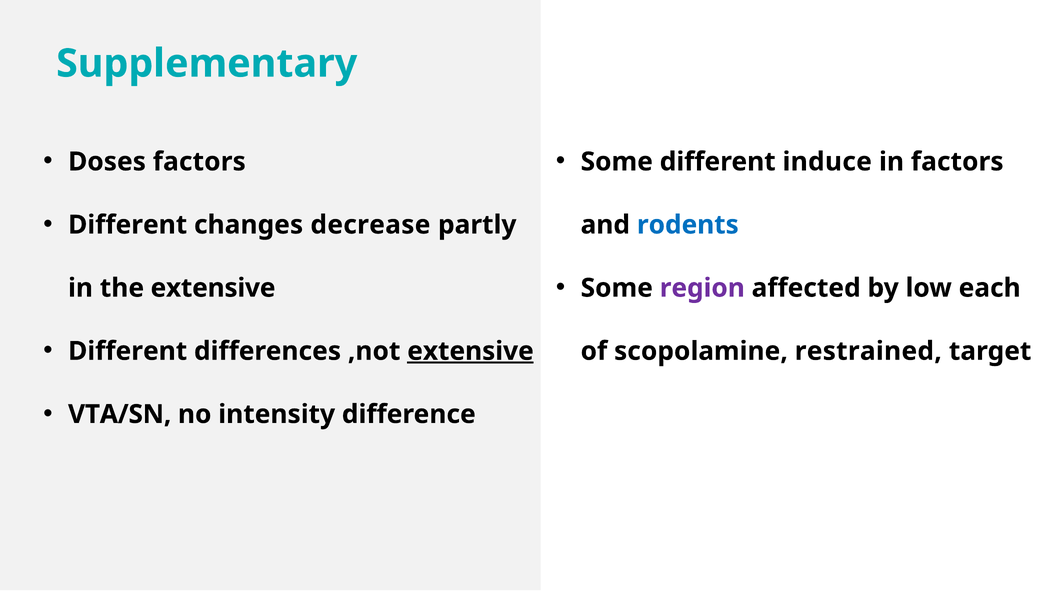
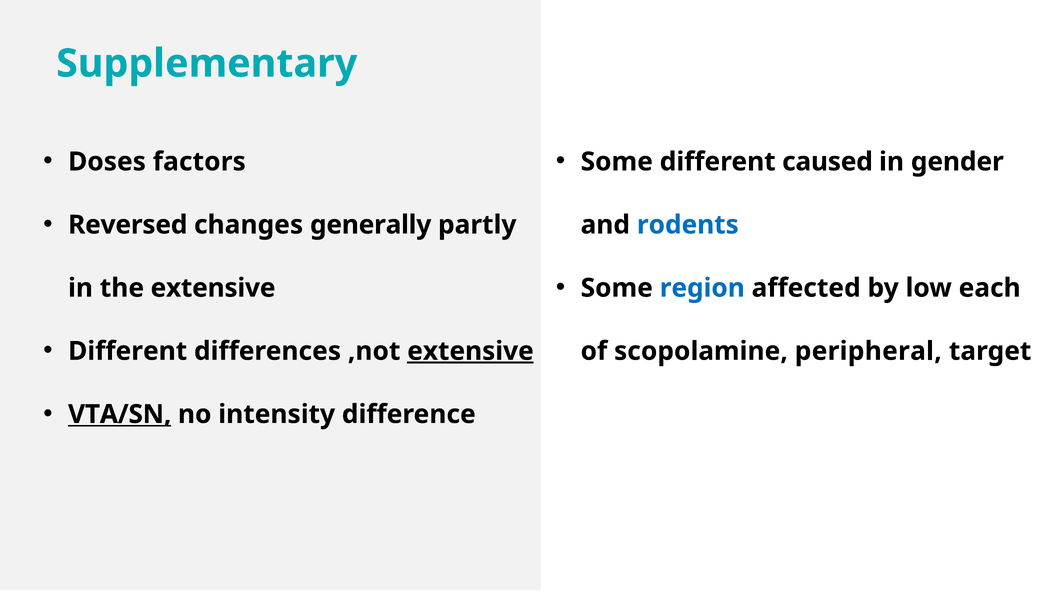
induce: induce -> caused
in factors: factors -> gender
Different at (128, 225): Different -> Reversed
decrease: decrease -> generally
region colour: purple -> blue
restrained: restrained -> peripheral
VTA/SN underline: none -> present
